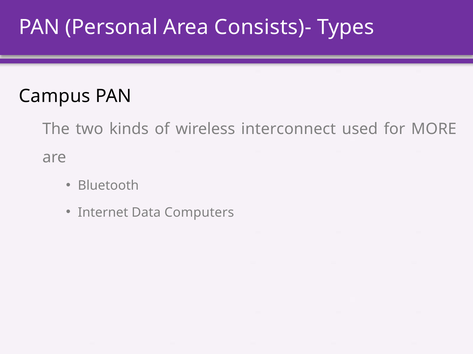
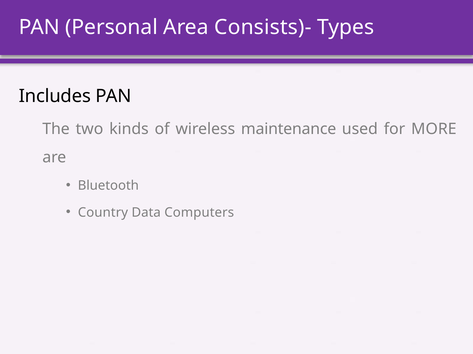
Campus: Campus -> Includes
interconnect: interconnect -> maintenance
Internet: Internet -> Country
